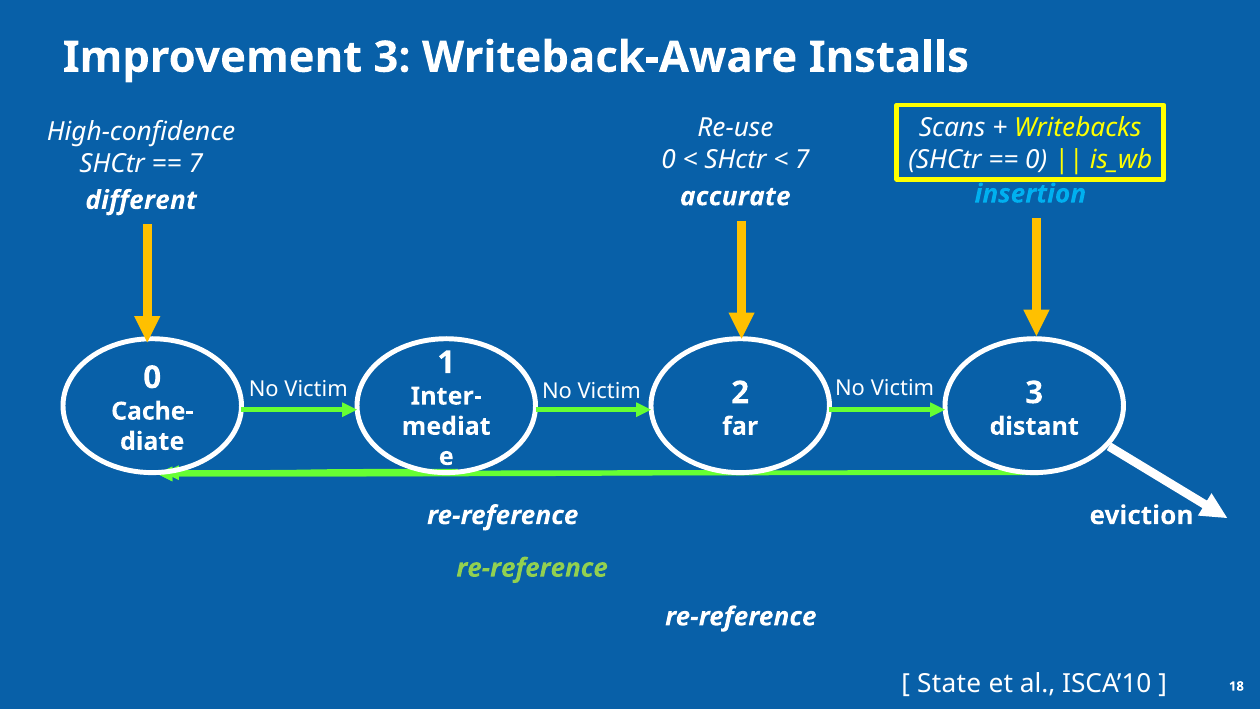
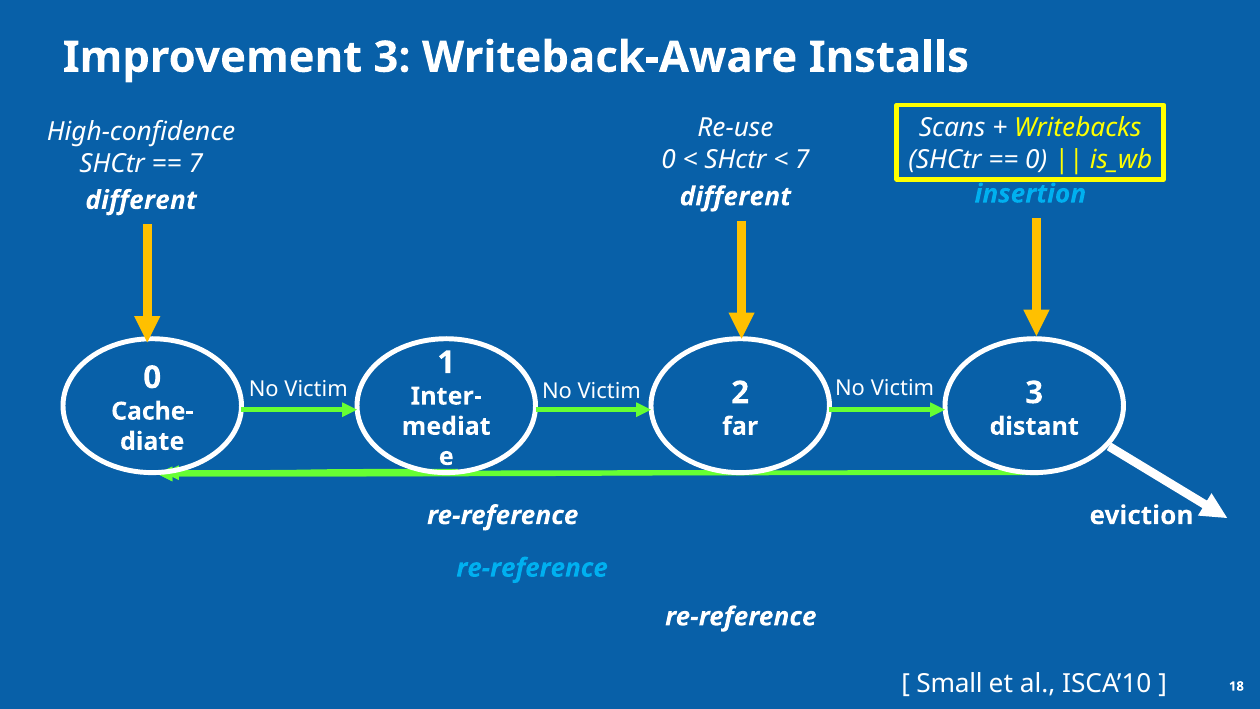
accurate at (735, 197): accurate -> different
re-reference at (532, 568) colour: light green -> light blue
State: State -> Small
